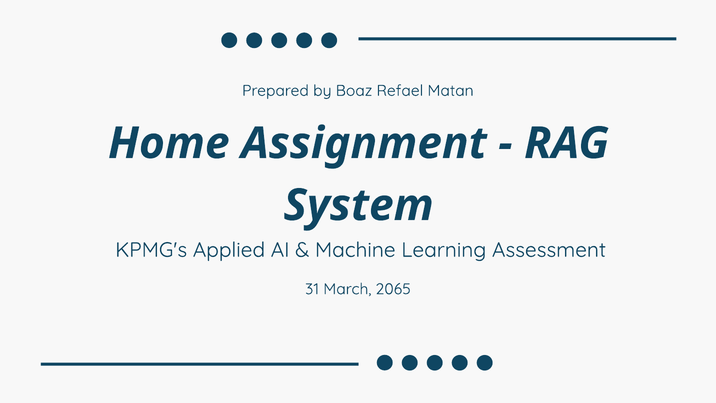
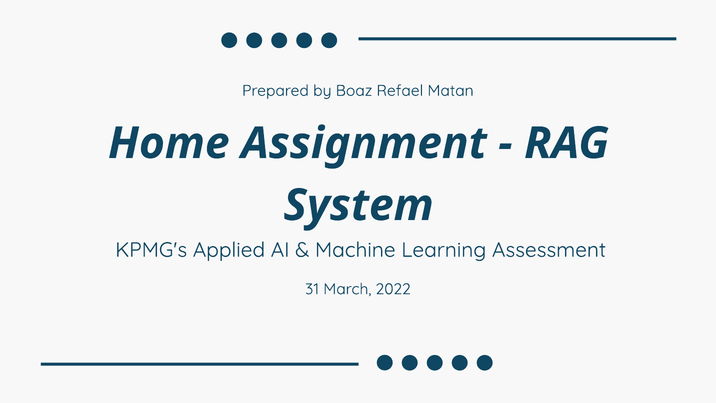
2065: 2065 -> 2022
